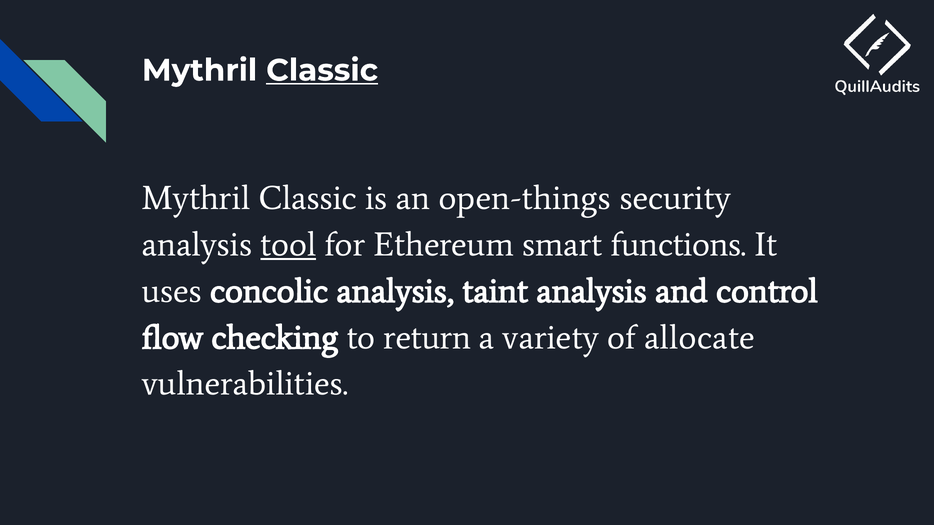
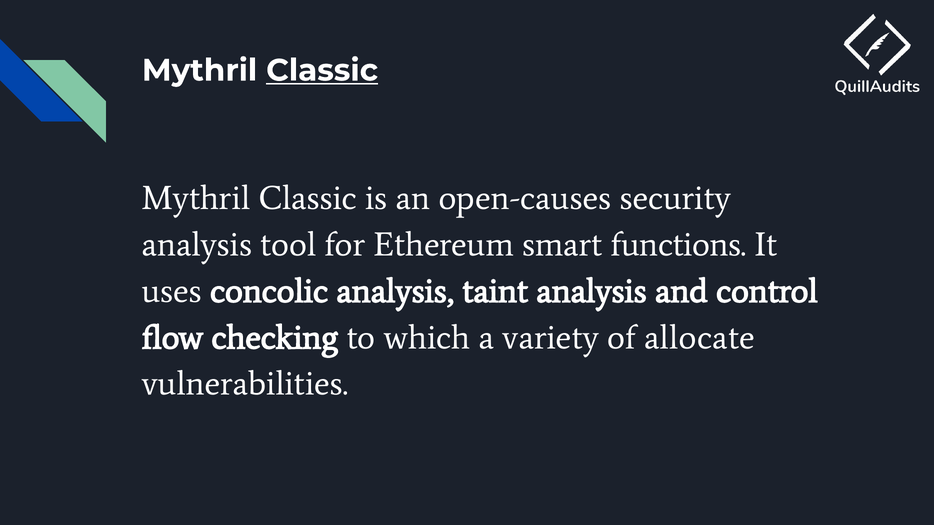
open-things: open-things -> open-causes
tool underline: present -> none
return: return -> which
